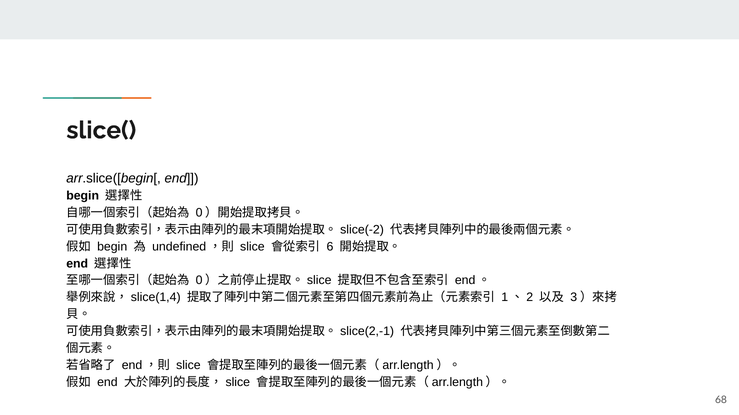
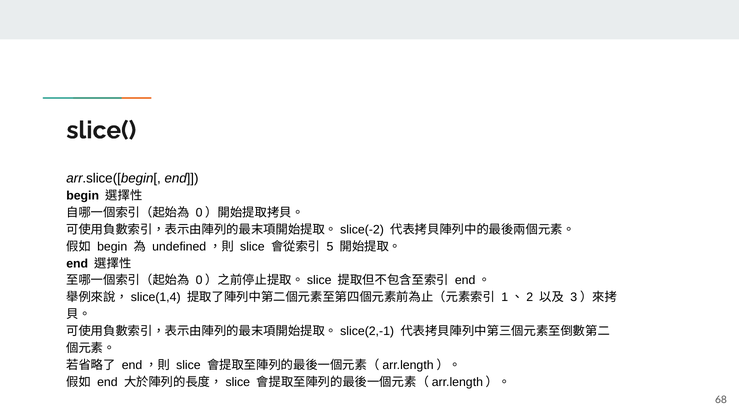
6: 6 -> 5
